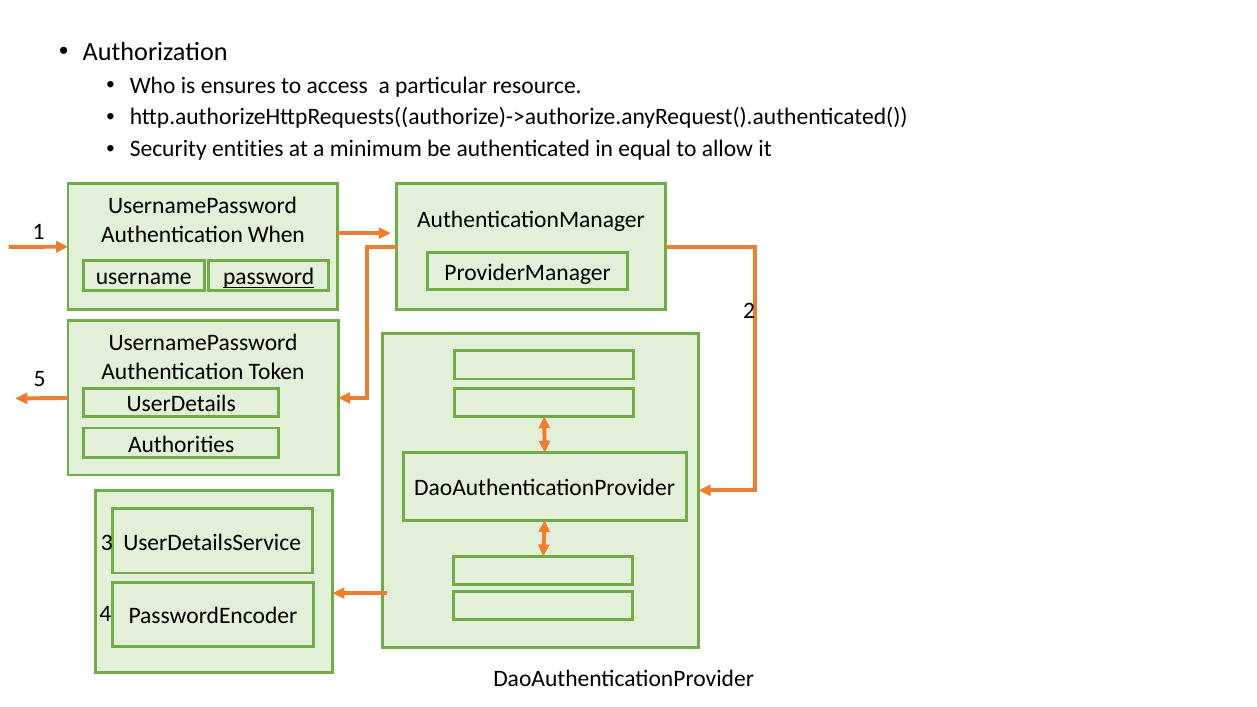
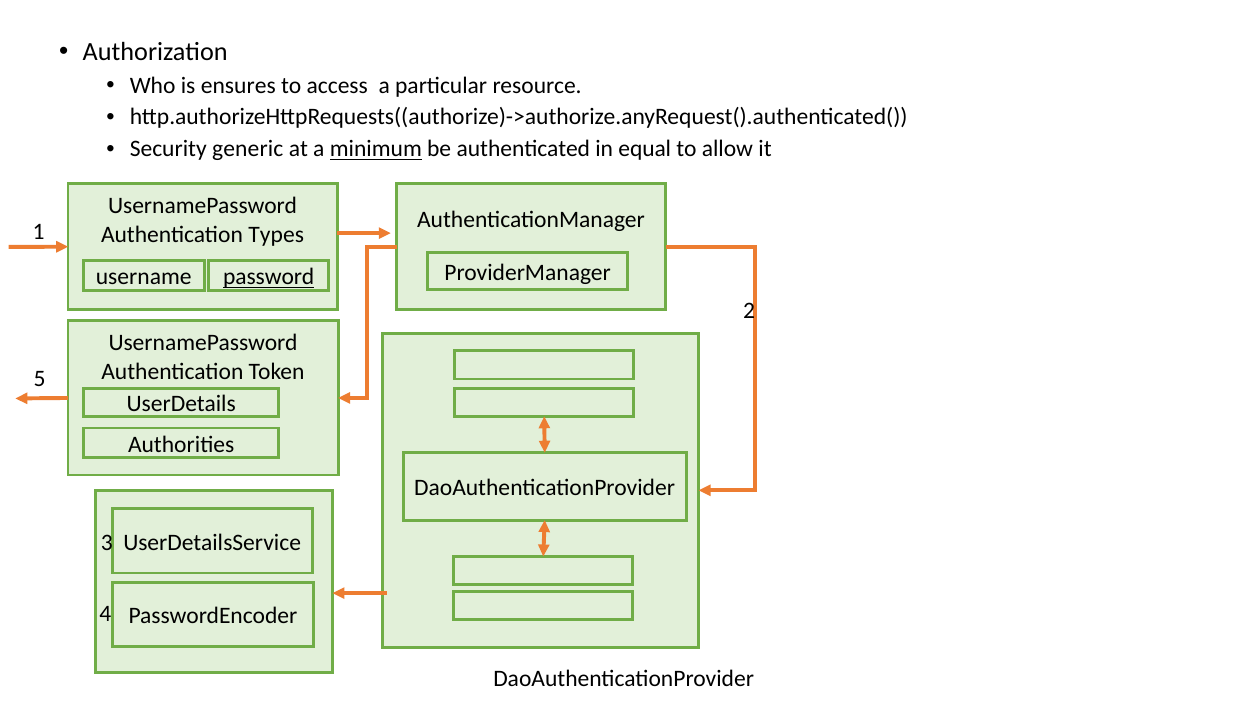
entities: entities -> generic
minimum underline: none -> present
When: When -> Types
